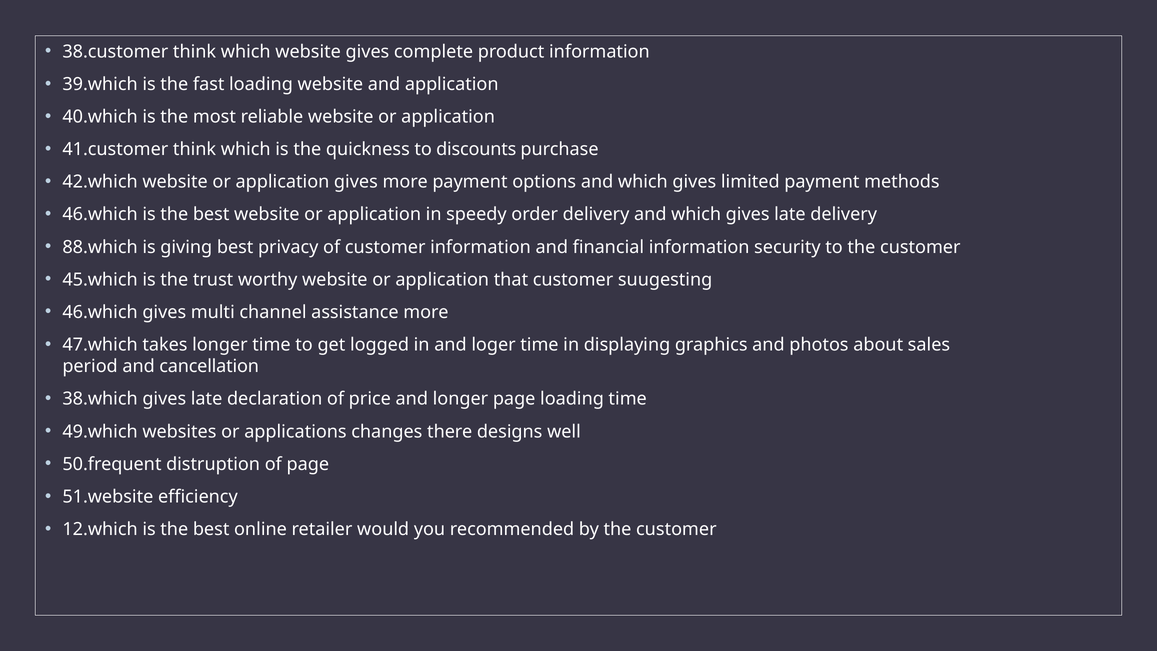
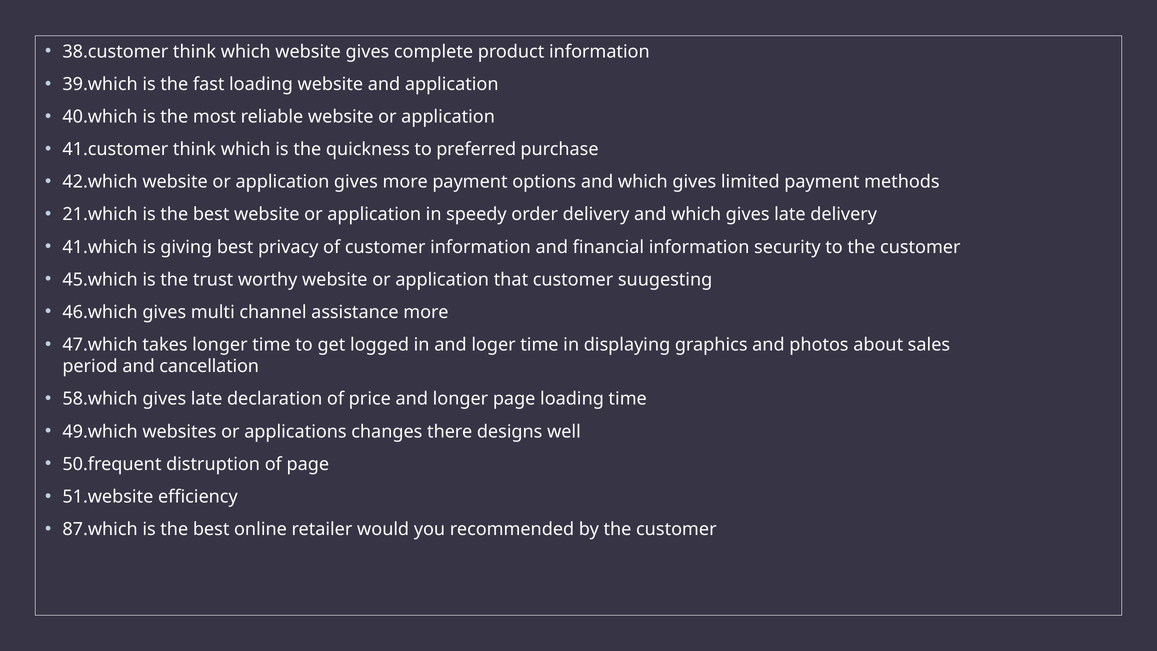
discounts: discounts -> preferred
46.which at (100, 214): 46.which -> 21.which
88.which: 88.which -> 41.which
38.which: 38.which -> 58.which
12.which: 12.which -> 87.which
